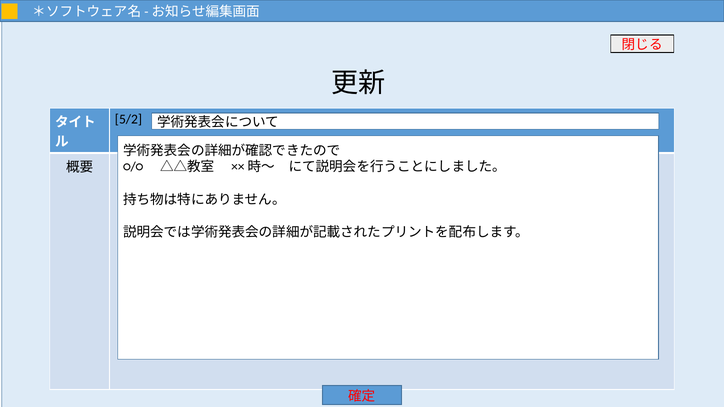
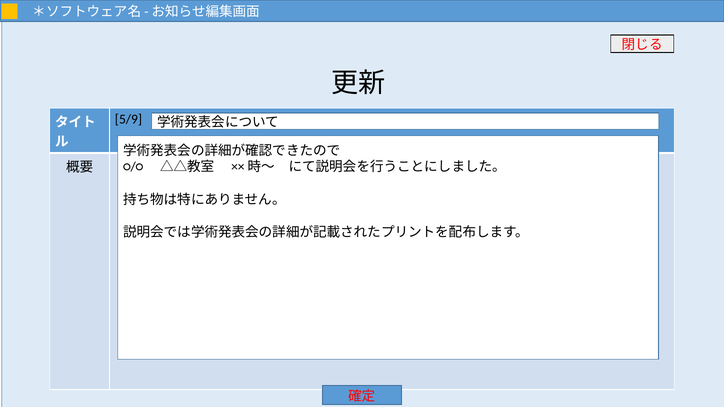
5/2: 5/2 -> 5/9
